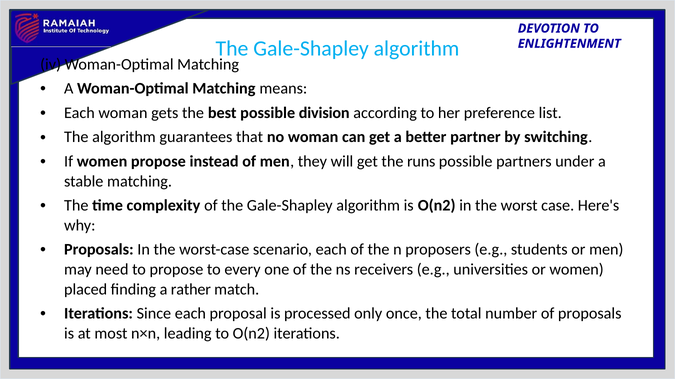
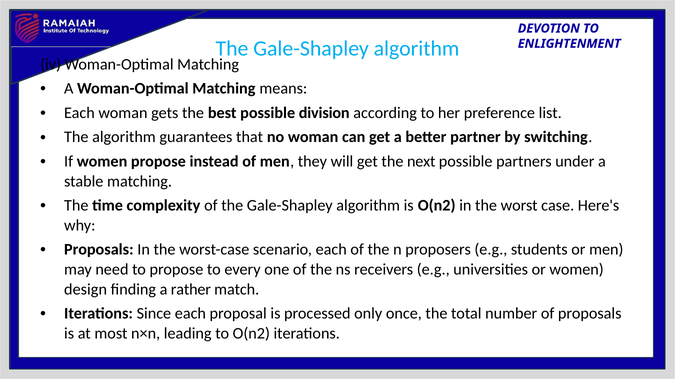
runs: runs -> next
placed: placed -> design
